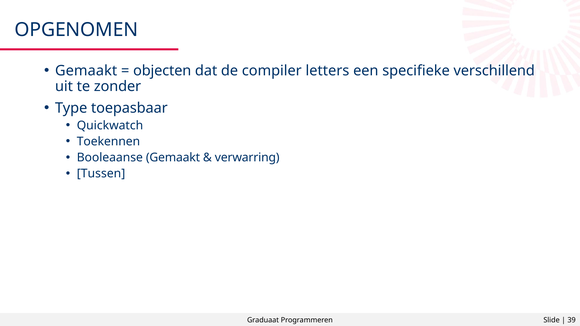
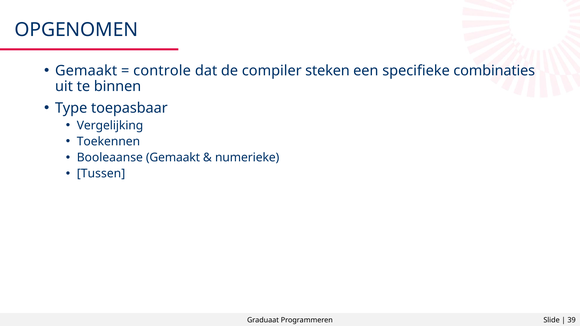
objecten: objecten -> controle
letters: letters -> steken
verschillend: verschillend -> combinaties
zonder: zonder -> binnen
Quickwatch: Quickwatch -> Vergelijking
verwarring: verwarring -> numerieke
